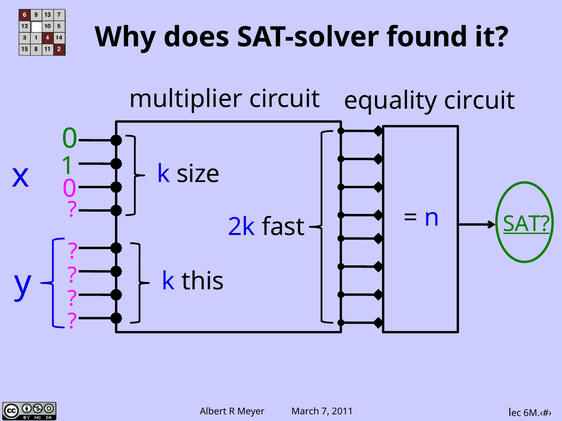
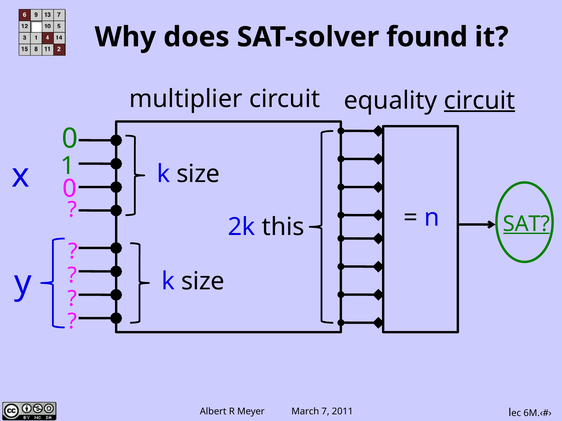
circuit at (479, 101) underline: none -> present
fast: fast -> this
this at (203, 282): this -> size
